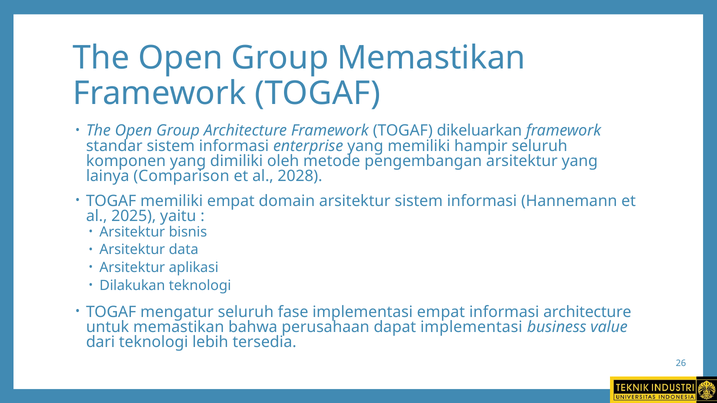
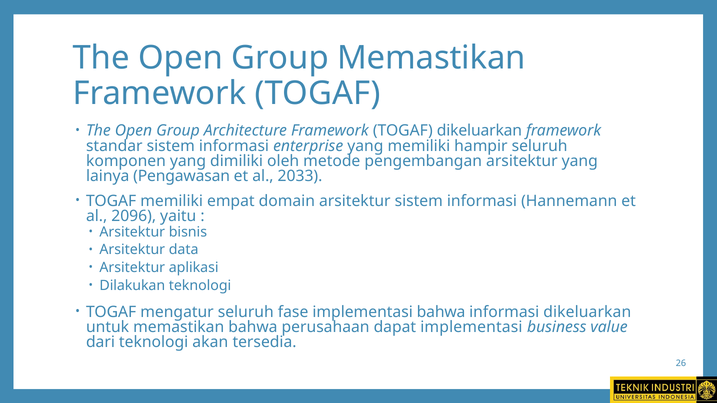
Comparison: Comparison -> Pengawasan
2028: 2028 -> 2033
2025: 2025 -> 2096
implementasi empat: empat -> bahwa
informasi architecture: architecture -> dikeluarkan
lebih: lebih -> akan
